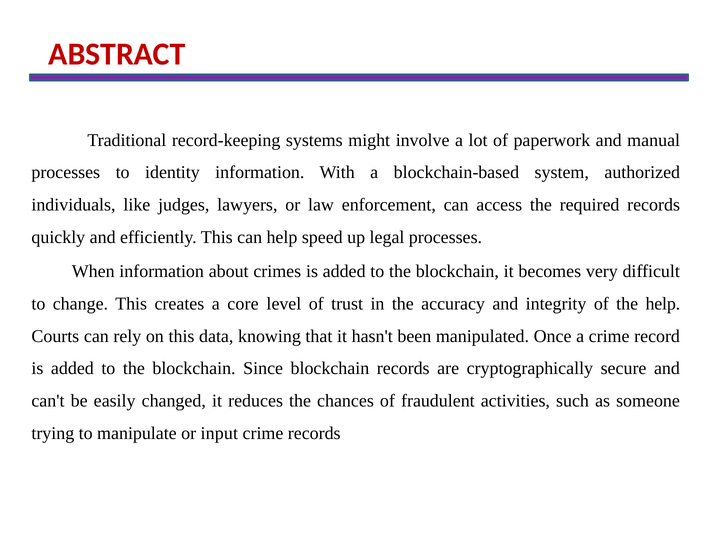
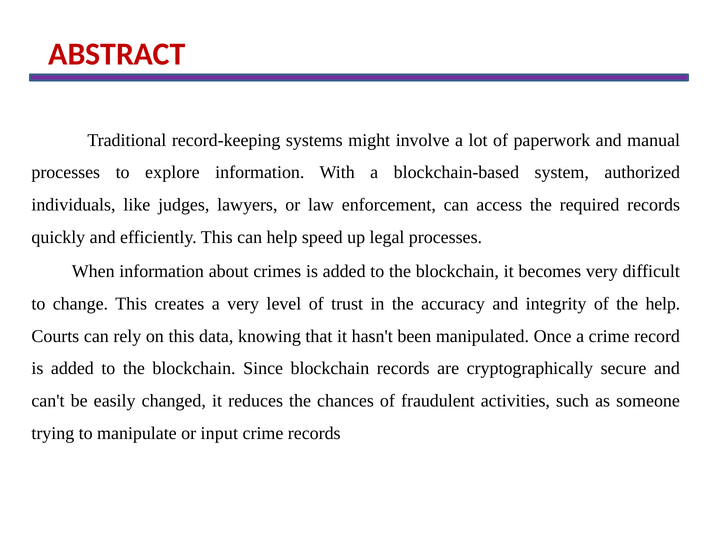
identity: identity -> explore
a core: core -> very
